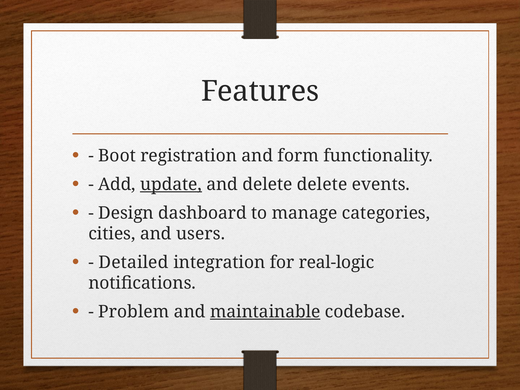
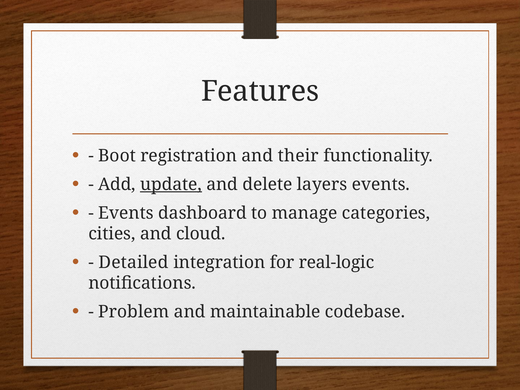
form: form -> their
delete delete: delete -> layers
Design at (126, 213): Design -> Events
users: users -> cloud
maintainable underline: present -> none
